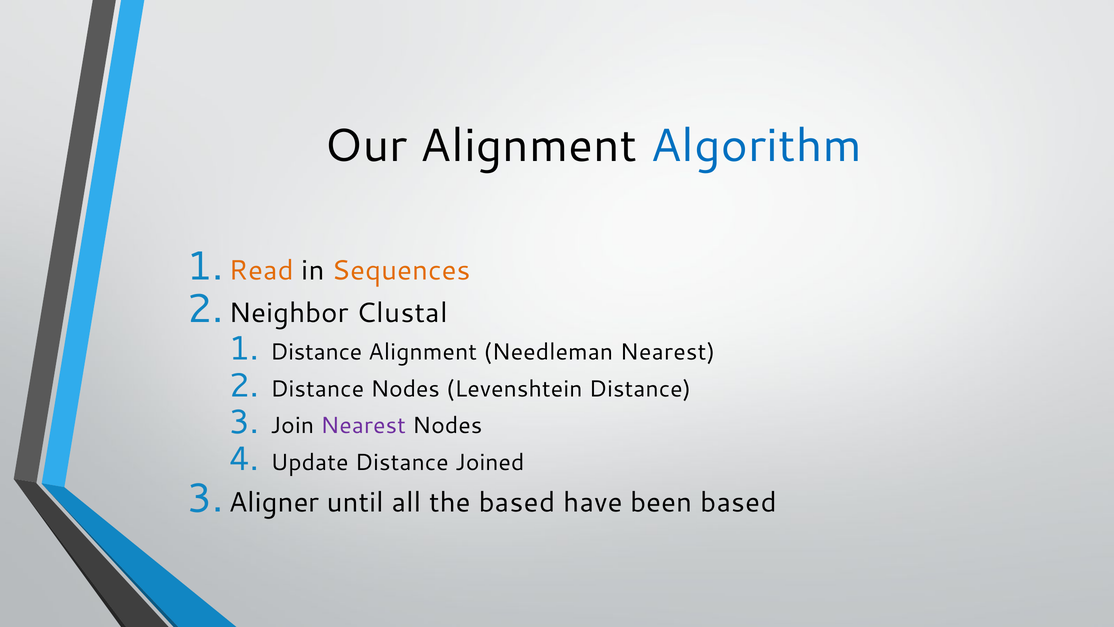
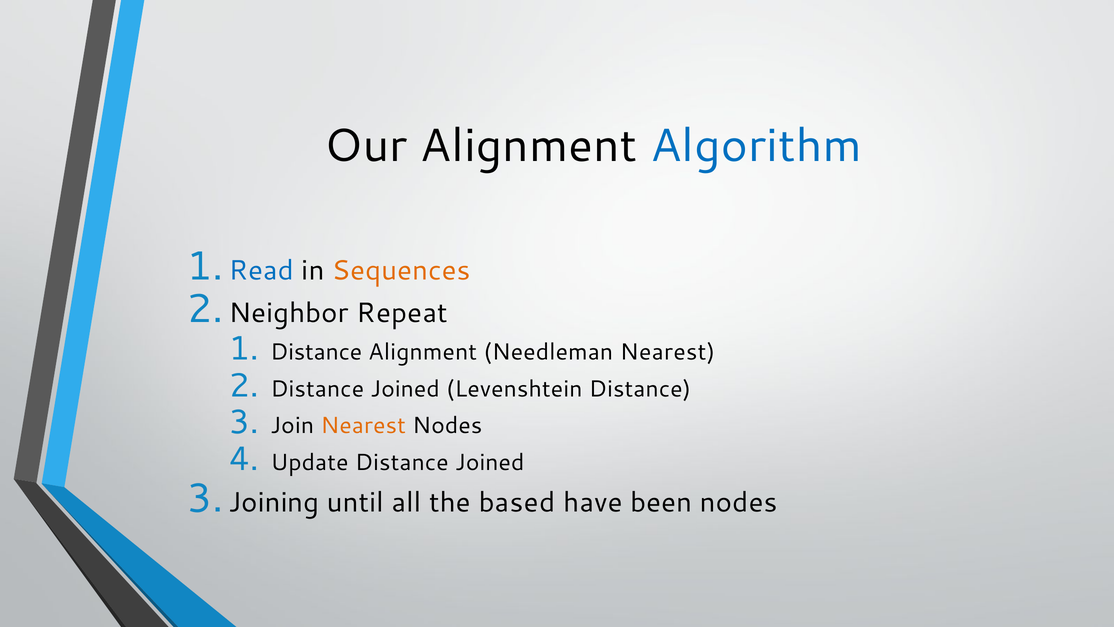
Read colour: orange -> blue
Clustal: Clustal -> Repeat
Nodes at (405, 389): Nodes -> Joined
Nearest at (363, 425) colour: purple -> orange
Aligner: Aligner -> Joining
been based: based -> nodes
